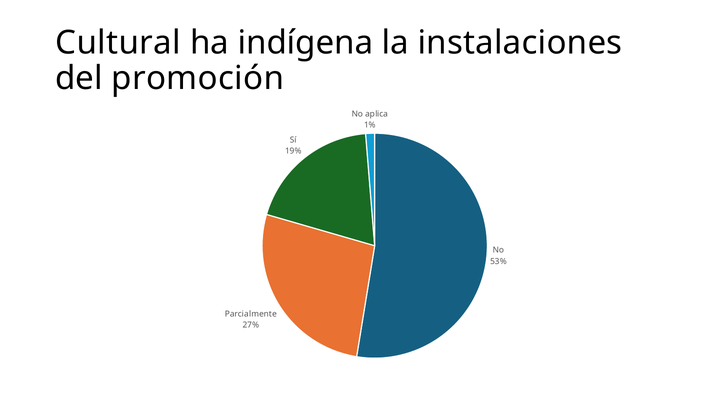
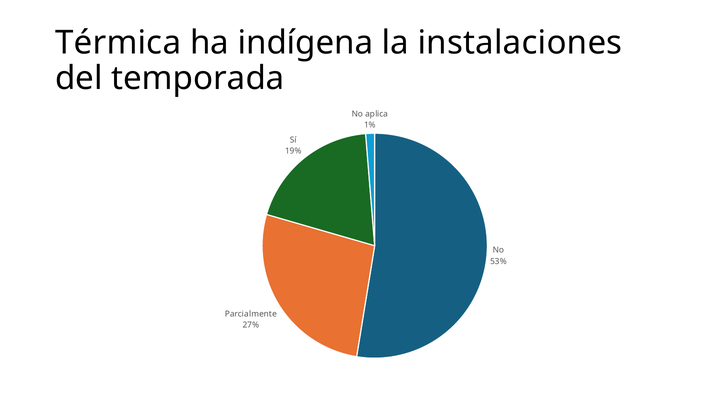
Cultural: Cultural -> Térmica
promoción: promoción -> temporada
